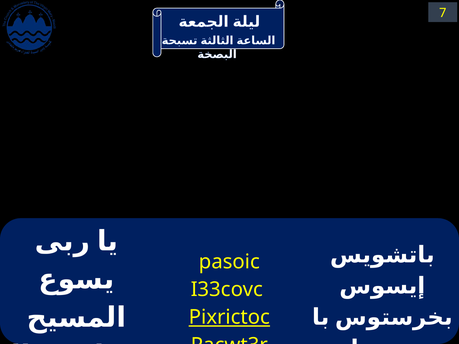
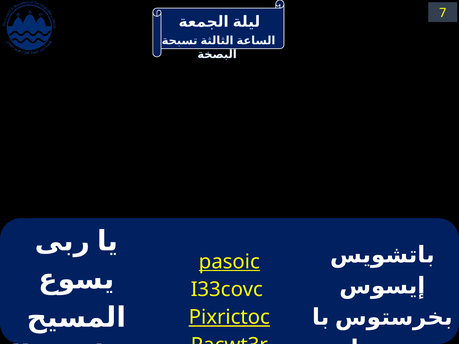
pasoic underline: none -> present
